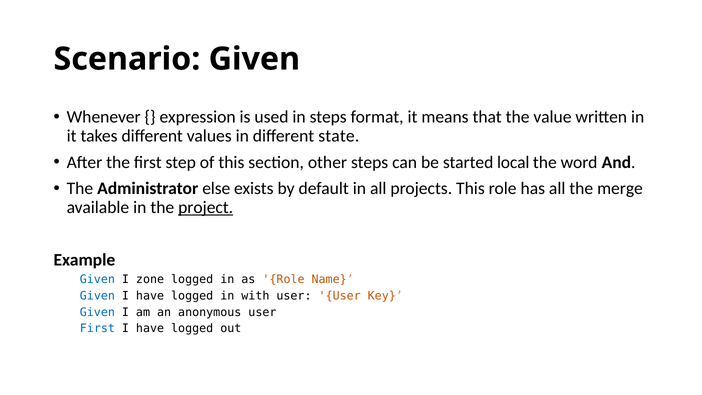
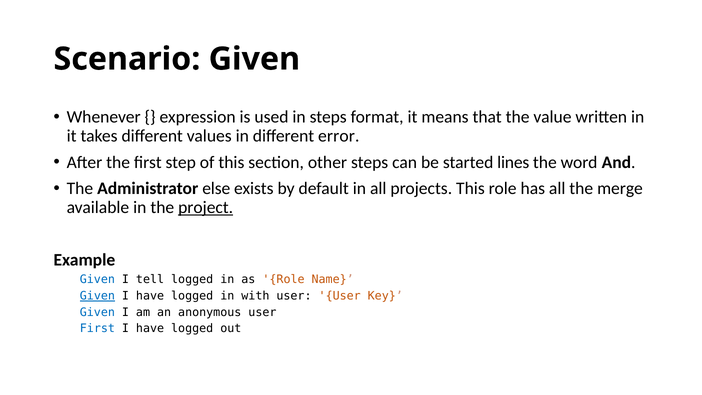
state: state -> error
local: local -> lines
zone: zone -> tell
Given at (97, 296) underline: none -> present
